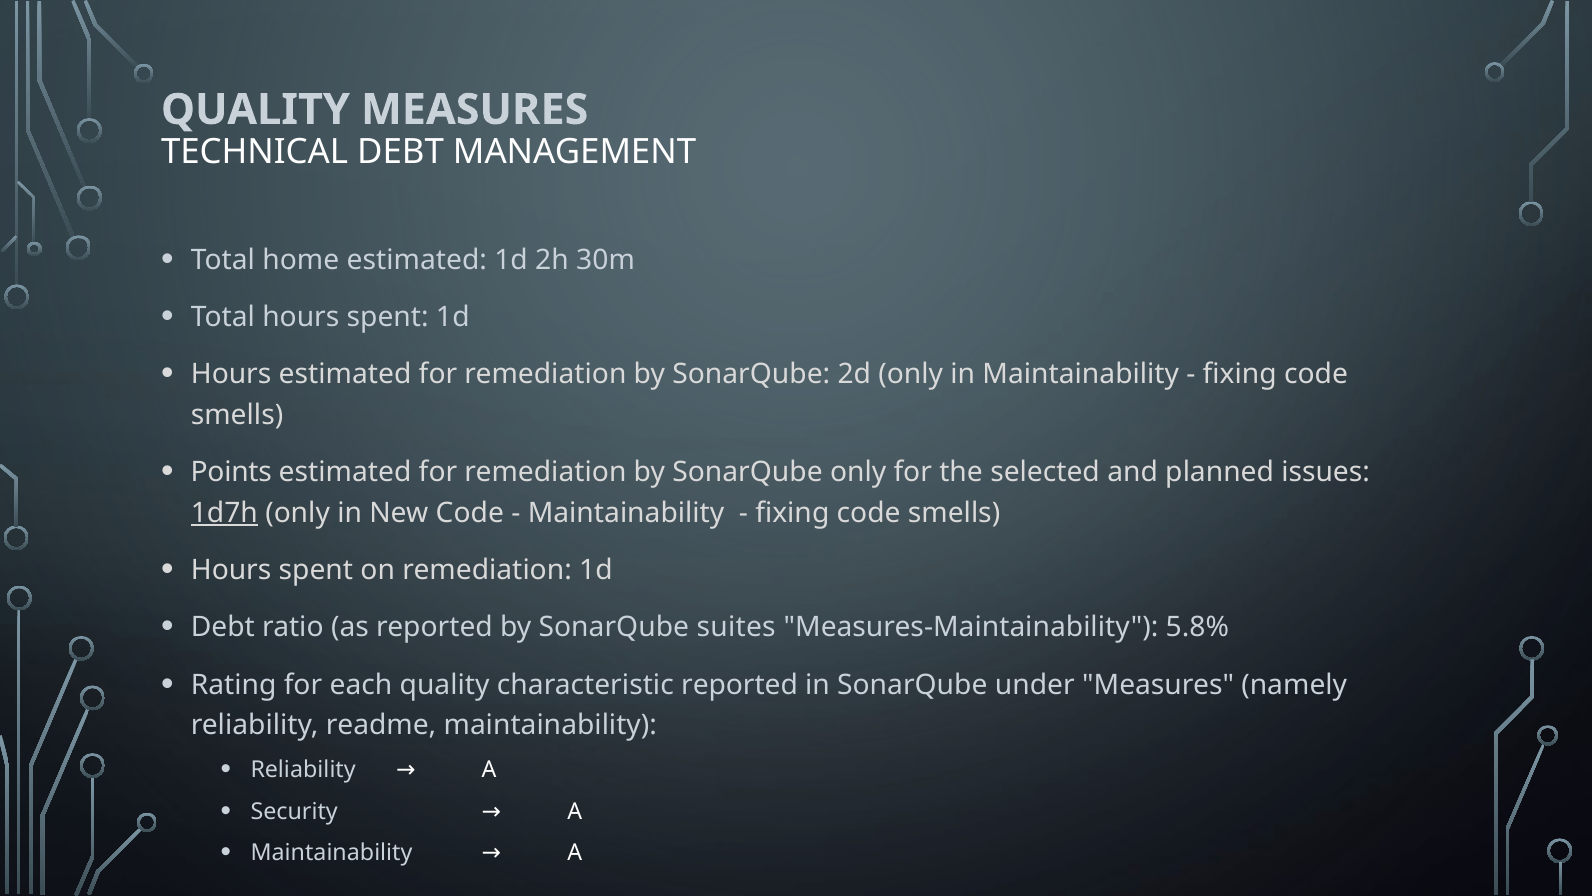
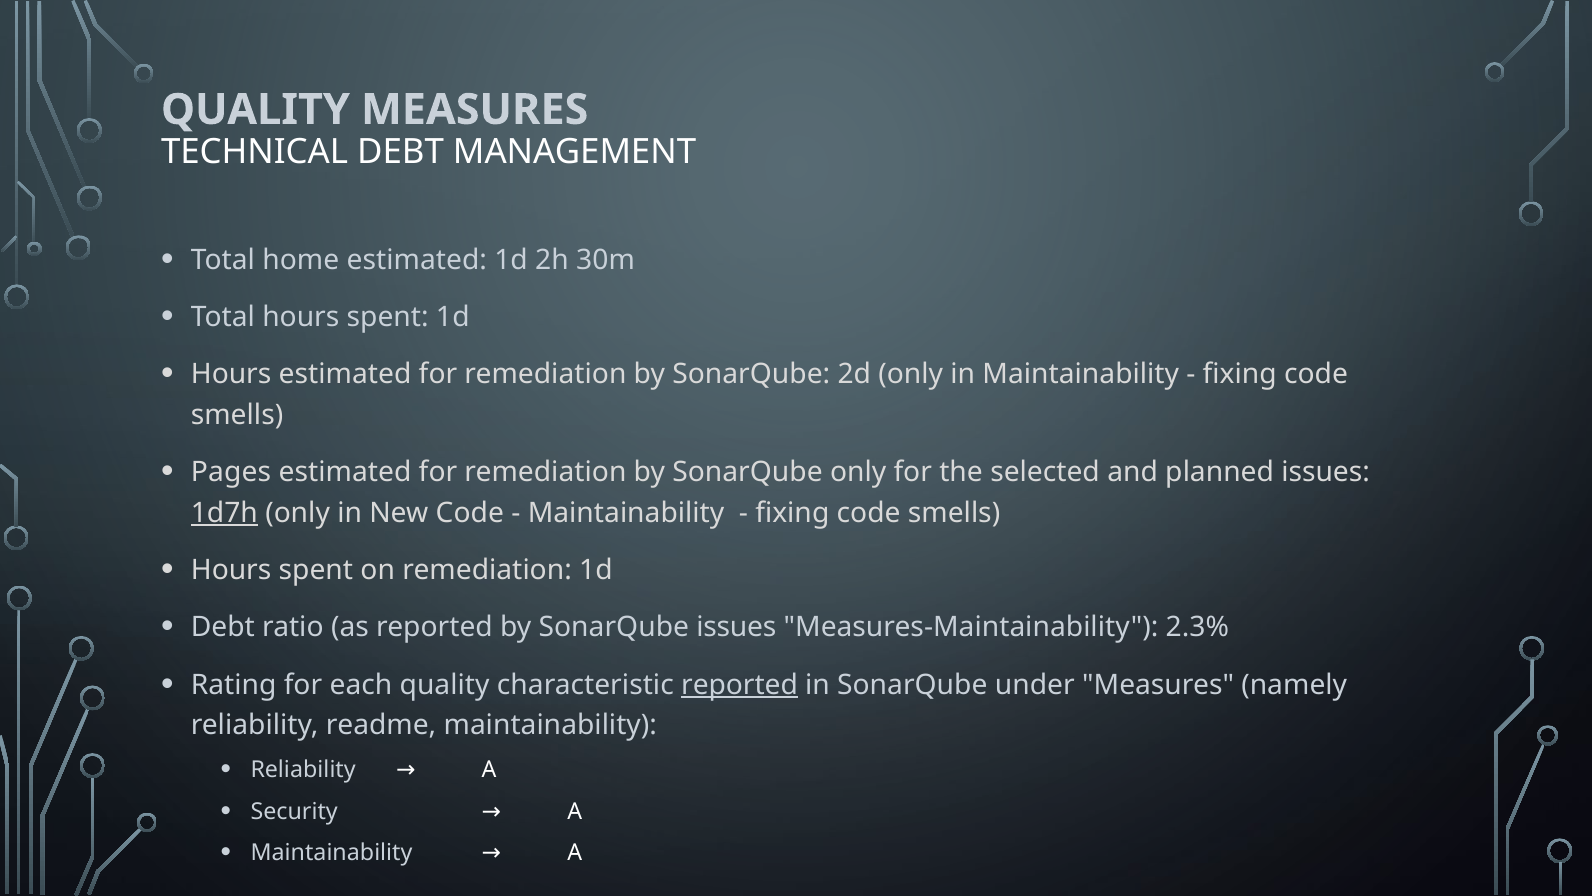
Points: Points -> Pages
SonarQube suites: suites -> issues
5.8%: 5.8% -> 2.3%
reported at (740, 684) underline: none -> present
